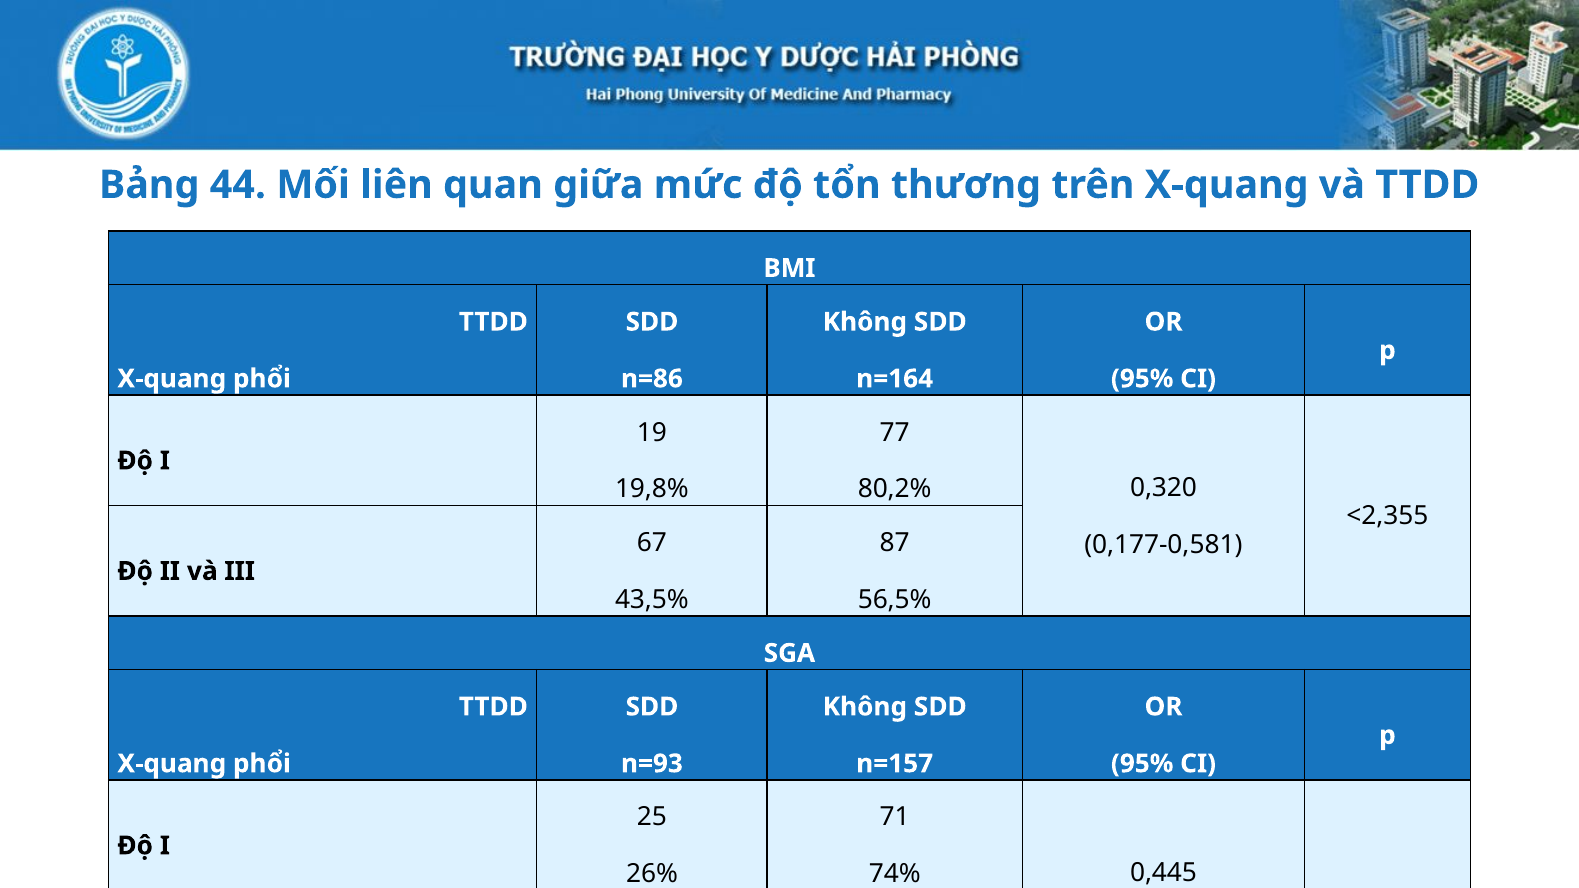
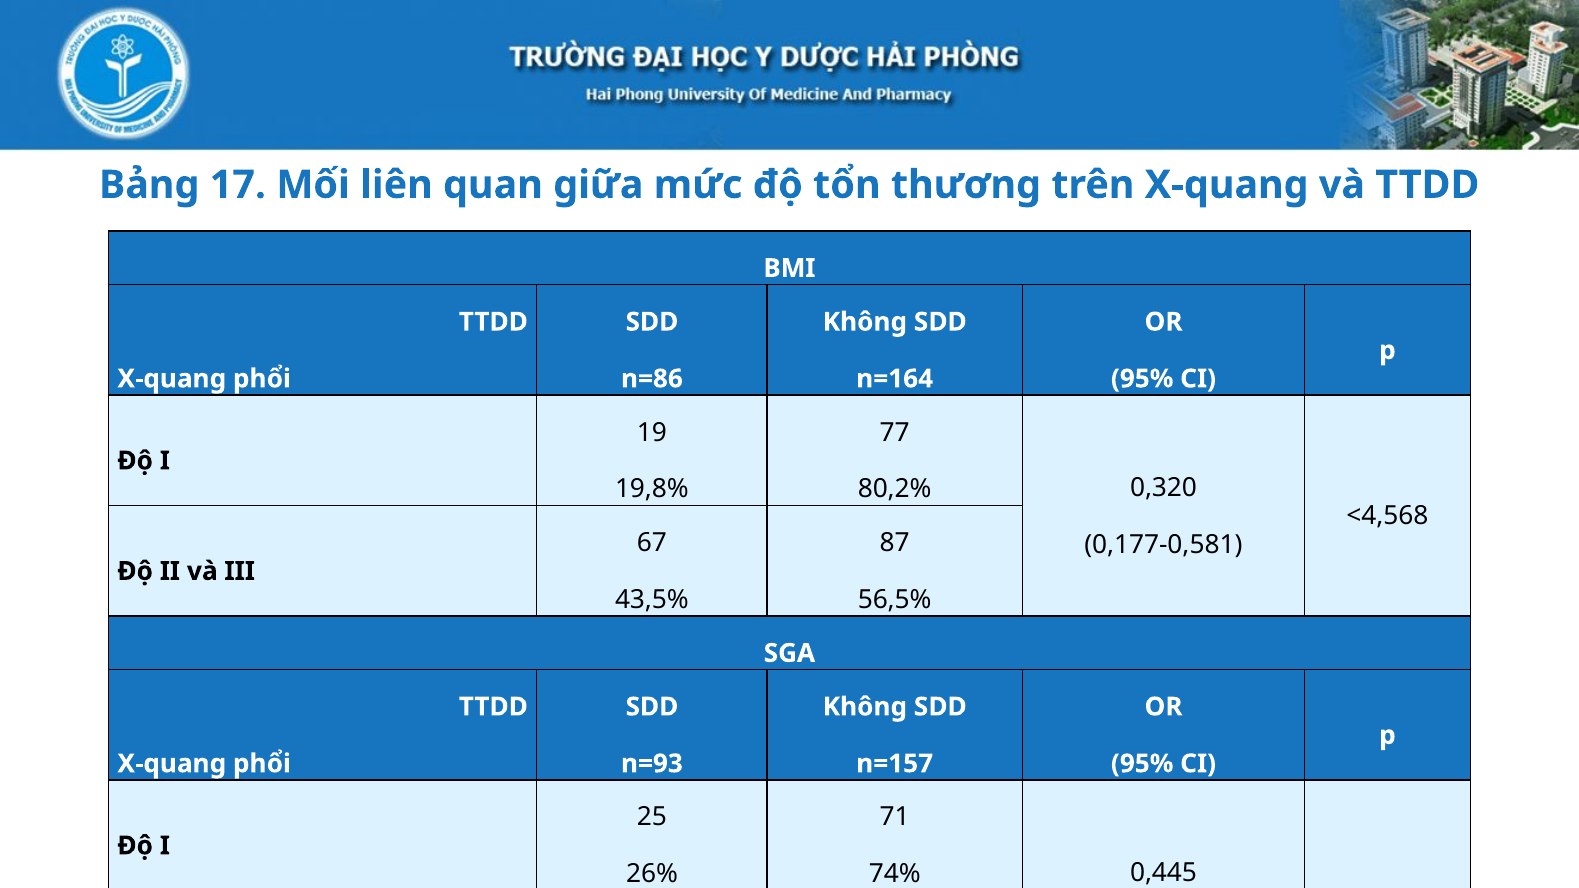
44: 44 -> 17
<2,355: <2,355 -> <4,568
